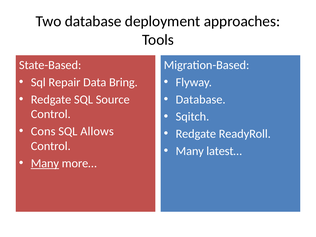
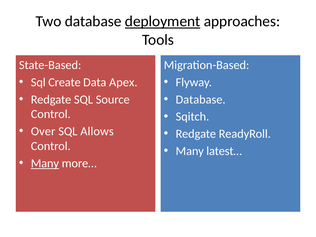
deployment underline: none -> present
Repair: Repair -> Create
Bring: Bring -> Apex
Cons: Cons -> Over
